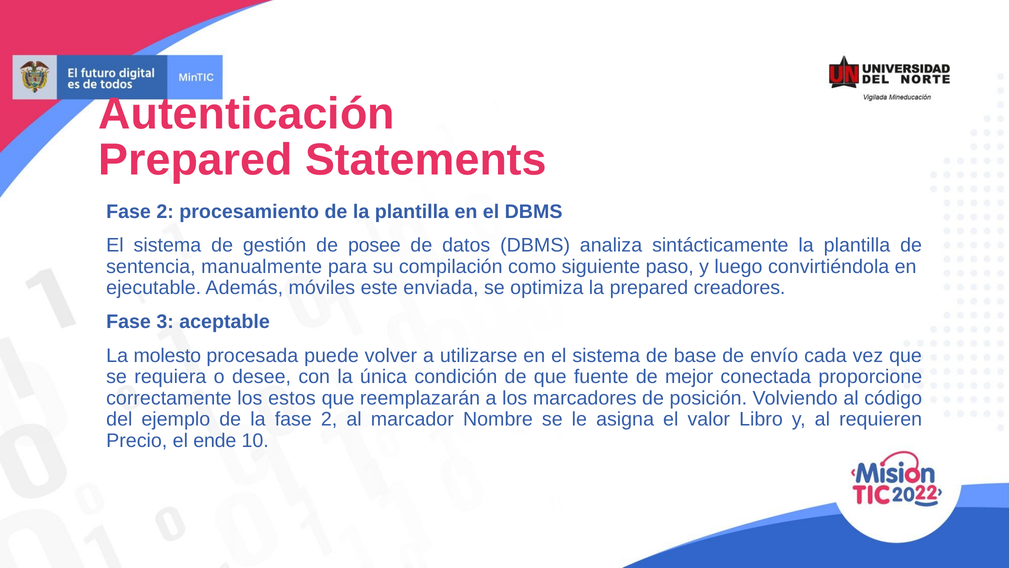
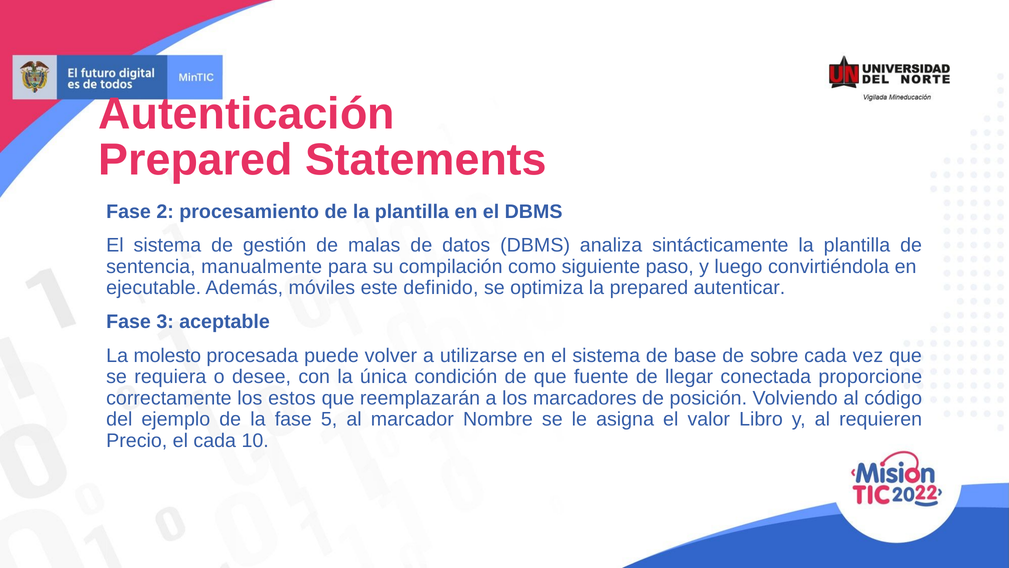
posee: posee -> malas
enviada: enviada -> definido
creadores: creadores -> autenticar
envío: envío -> sobre
mejor: mejor -> llegar
la fase 2: 2 -> 5
el ende: ende -> cada
